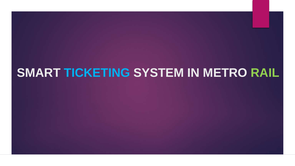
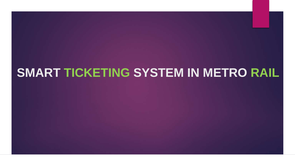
TICKETING colour: light blue -> light green
